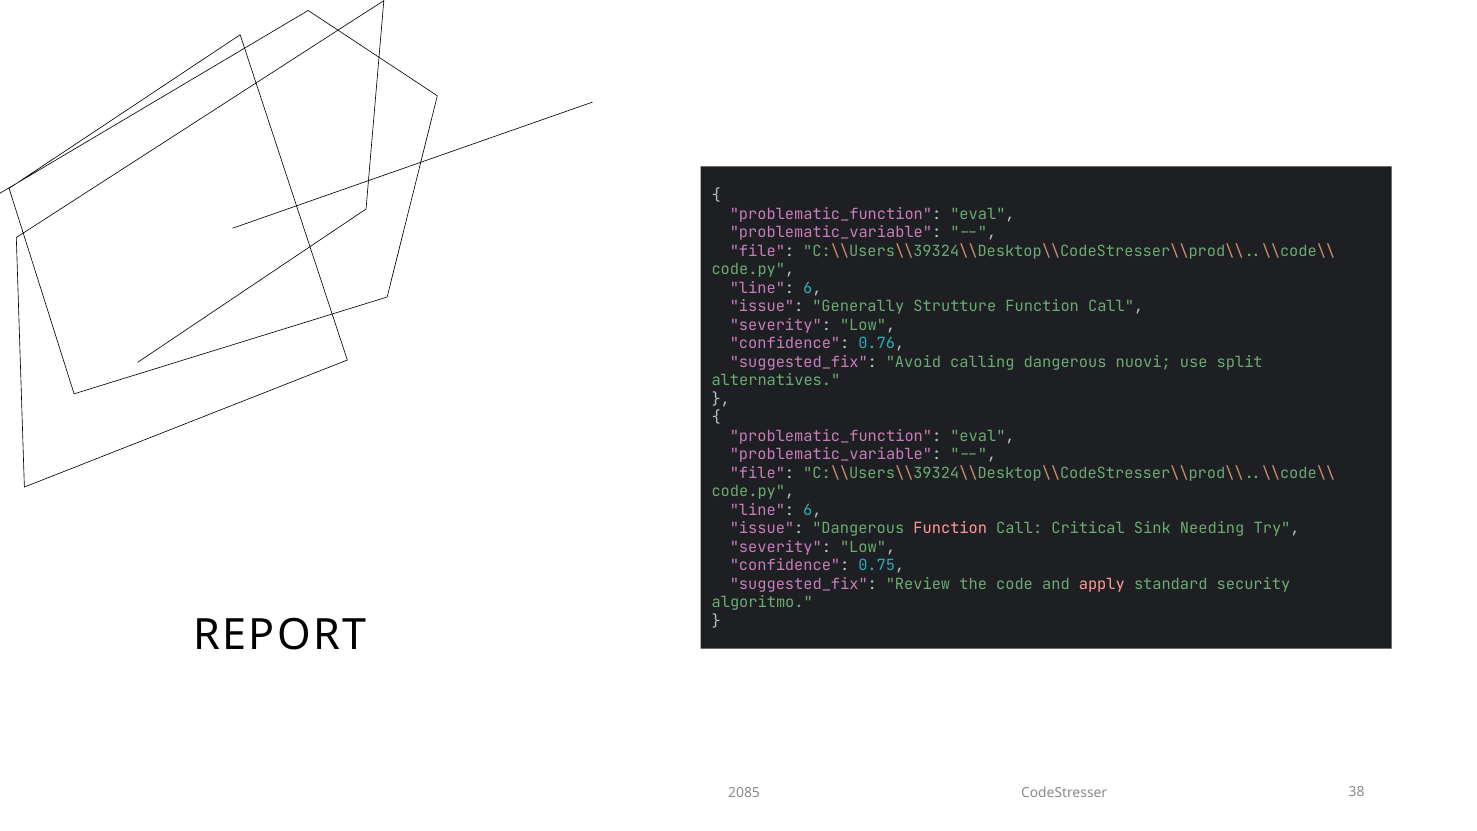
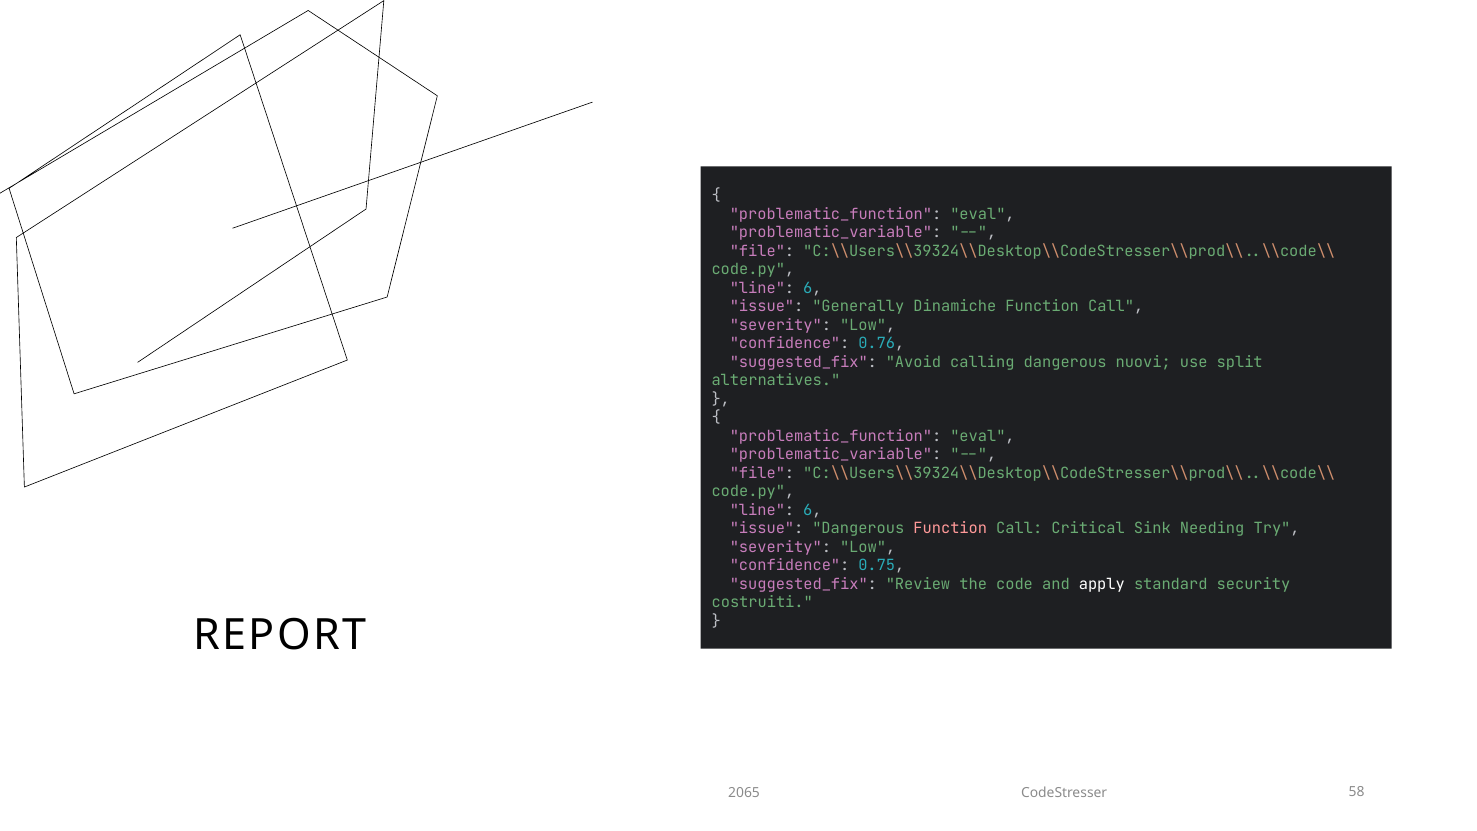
Strutture: Strutture -> Dinamiche
apply colour: pink -> white
algoritmo: algoritmo -> costruiti
2085: 2085 -> 2065
38: 38 -> 58
